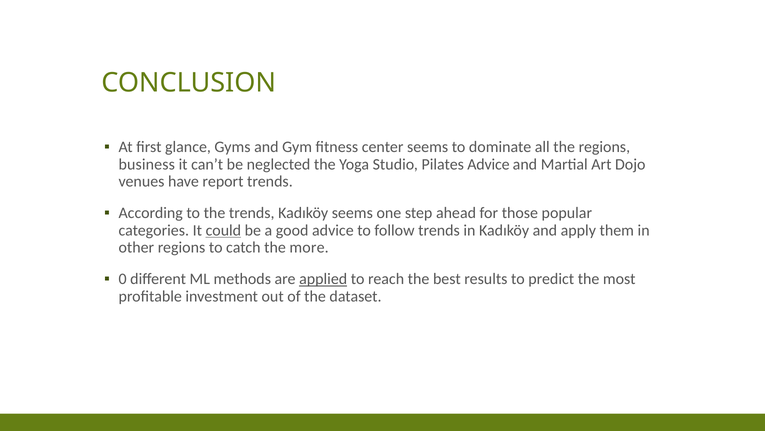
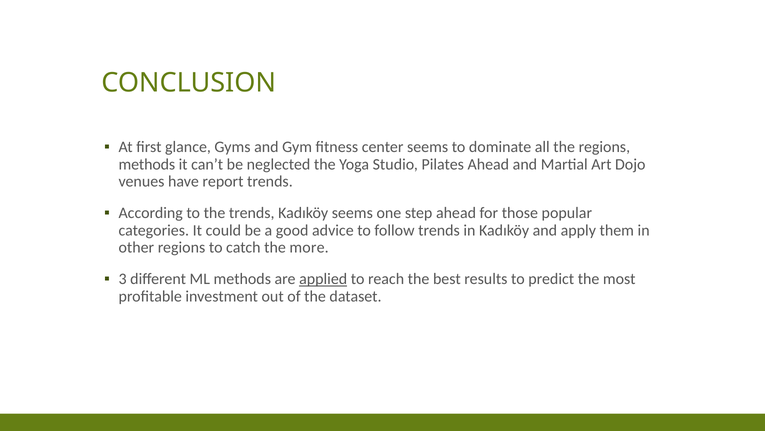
business at (147, 164): business -> methods
Pilates Advice: Advice -> Ahead
could underline: present -> none
0: 0 -> 3
